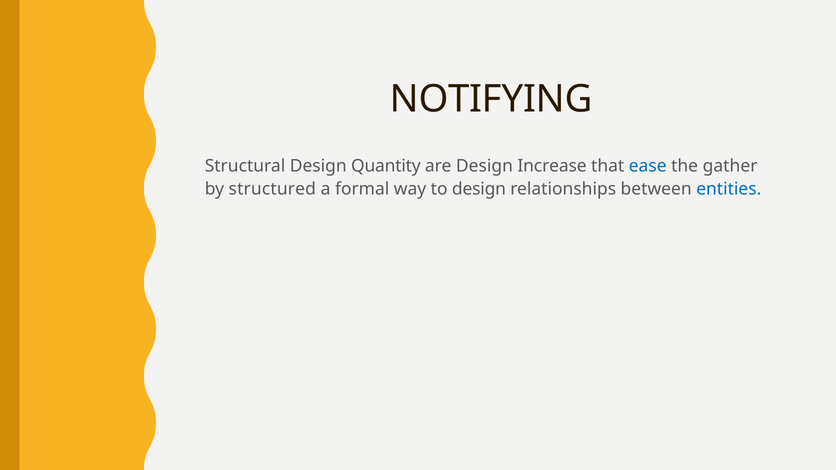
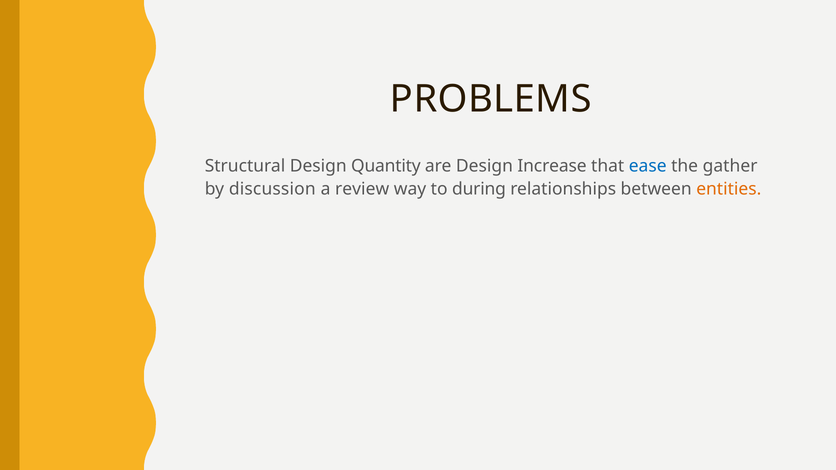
NOTIFYING: NOTIFYING -> PROBLEMS
structured: structured -> discussion
formal: formal -> review
to design: design -> during
entities colour: blue -> orange
